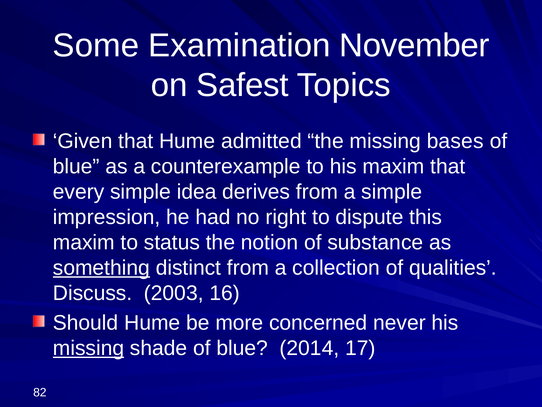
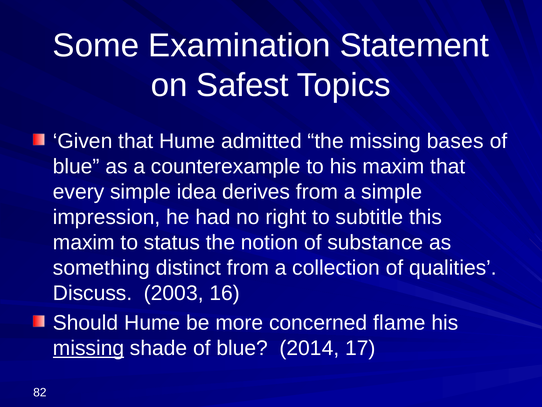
November: November -> Statement
dispute: dispute -> subtitle
something underline: present -> none
never: never -> flame
